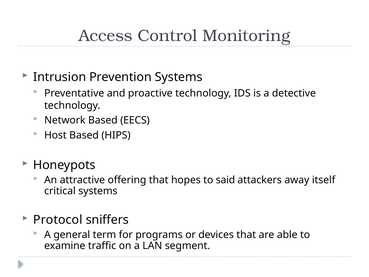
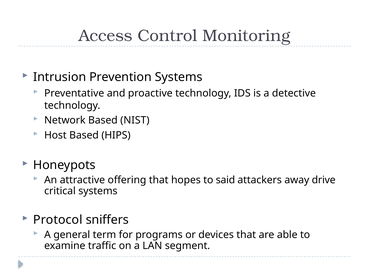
EECS: EECS -> NIST
itself: itself -> drive
